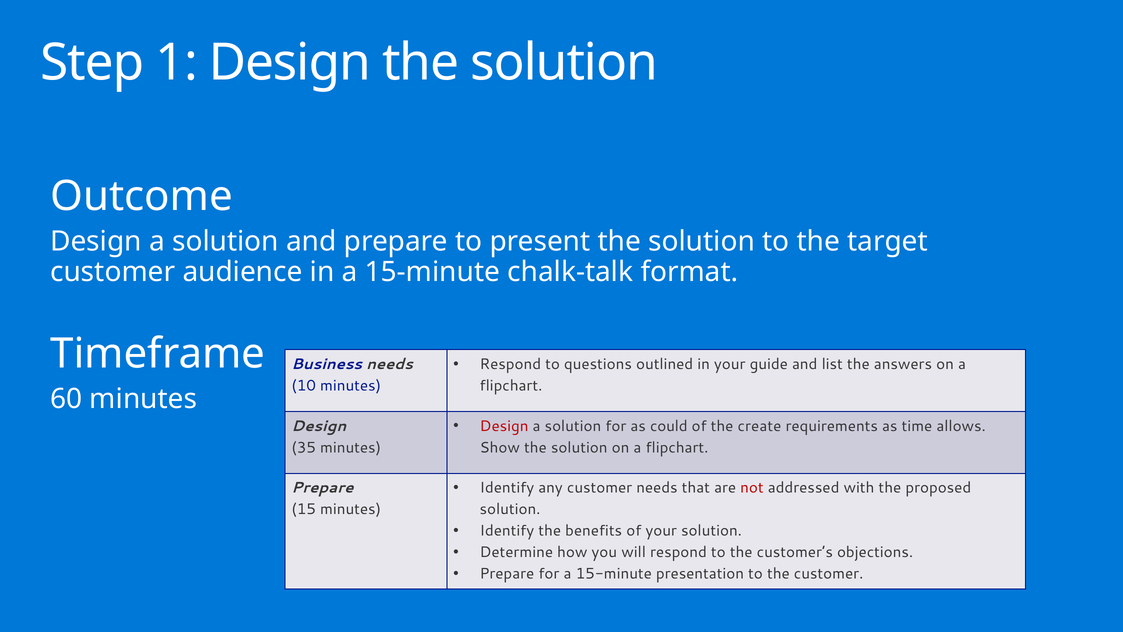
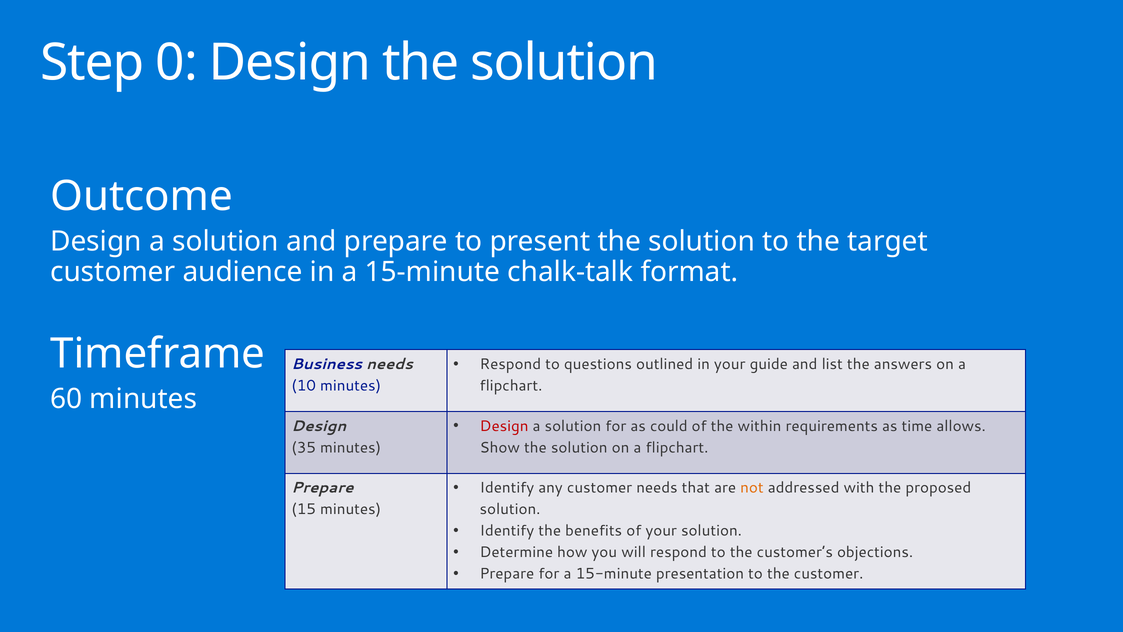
1: 1 -> 0
create: create -> within
not colour: red -> orange
